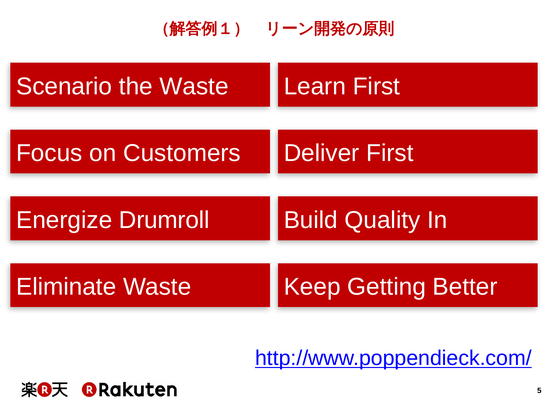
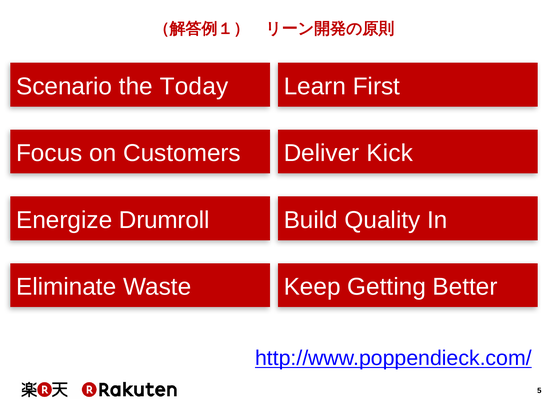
the Waste: Waste -> Today
Deliver First: First -> Kick
